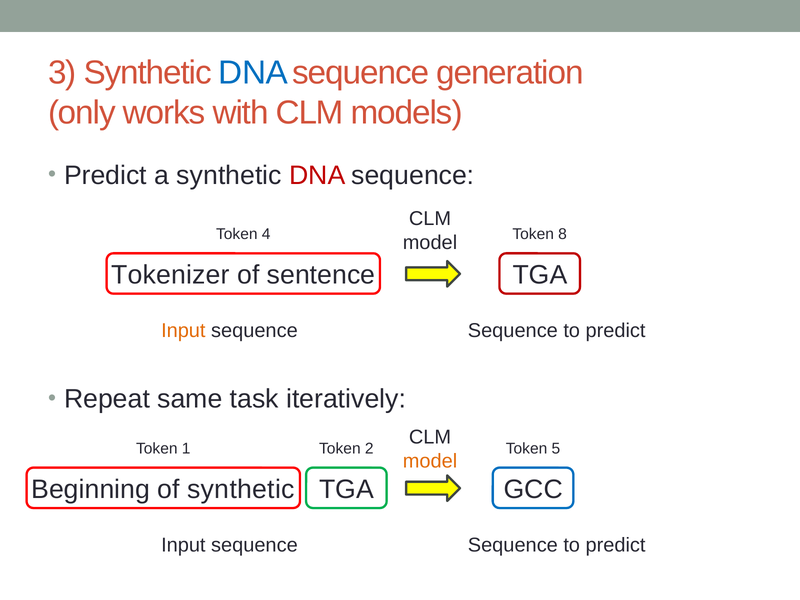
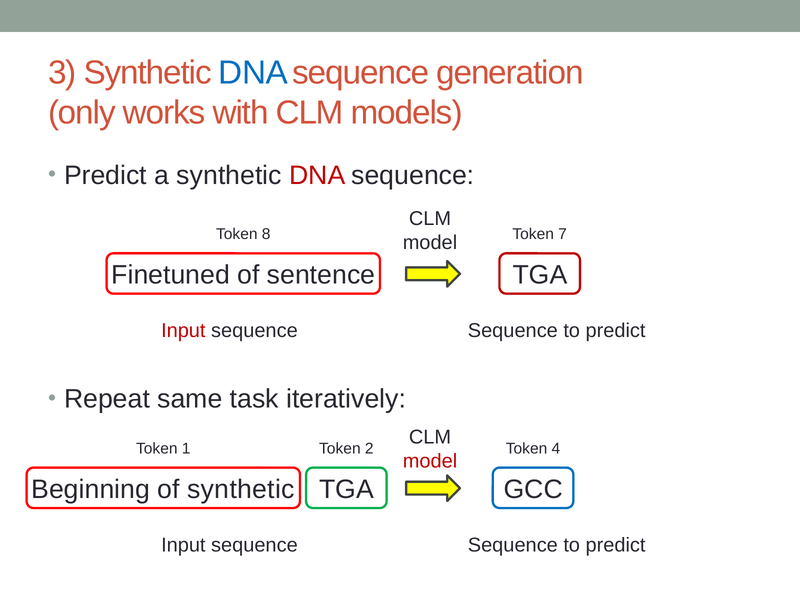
4: 4 -> 8
8: 8 -> 7
Tokenizer: Tokenizer -> Finetuned
Input at (183, 331) colour: orange -> red
5: 5 -> 4
model at (430, 461) colour: orange -> red
